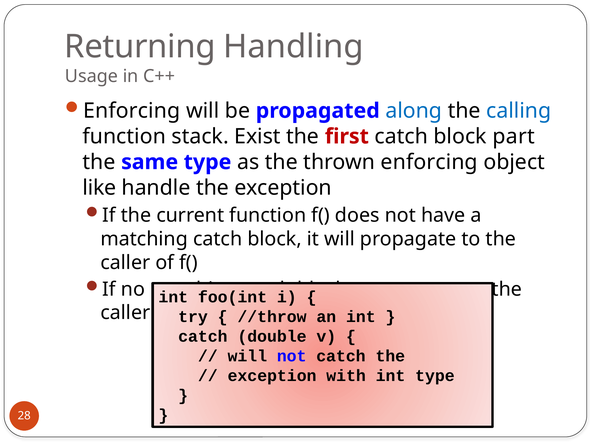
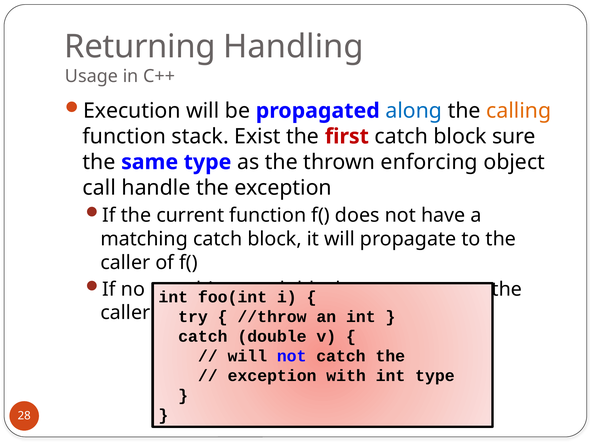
Enforcing at (132, 111): Enforcing -> Execution
calling colour: blue -> orange
part: part -> sure
like: like -> call
